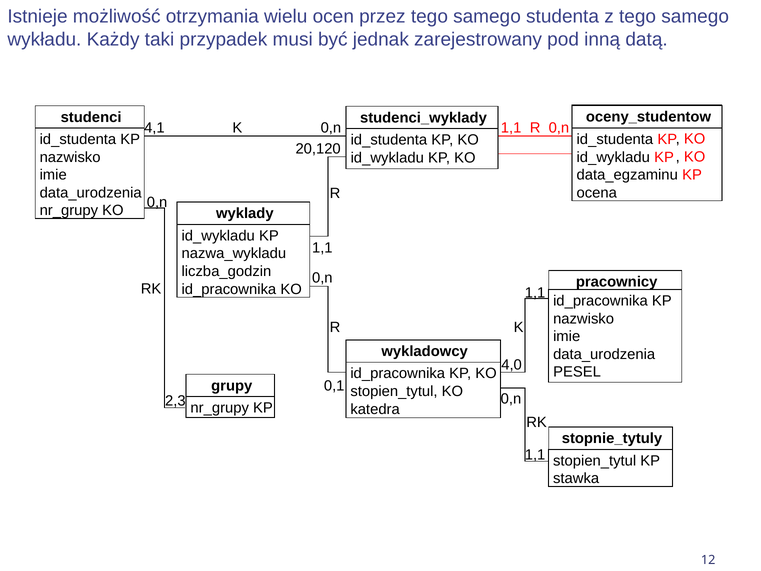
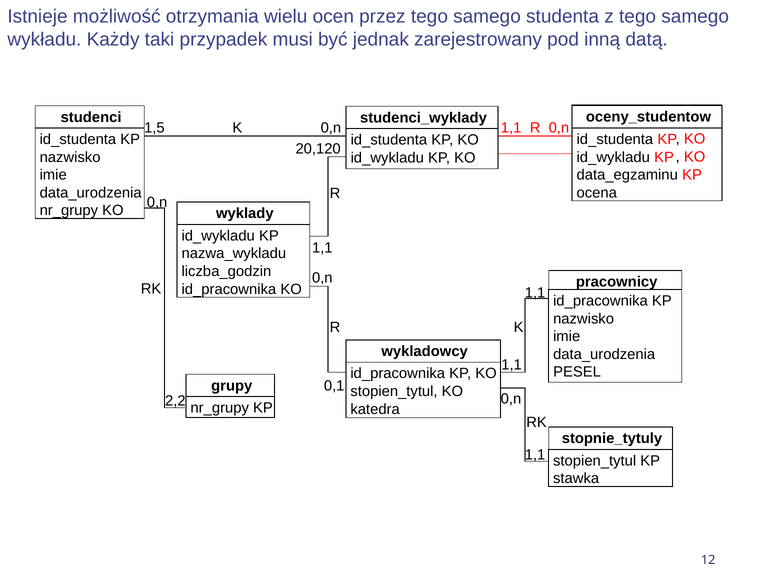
4,1: 4,1 -> 1,5
4,0 at (512, 364): 4,0 -> 1,1
2,3: 2,3 -> 2,2
